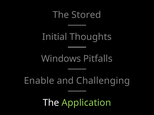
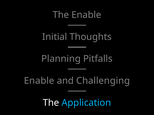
The Stored: Stored -> Enable
Windows: Windows -> Planning
Application colour: light green -> light blue
